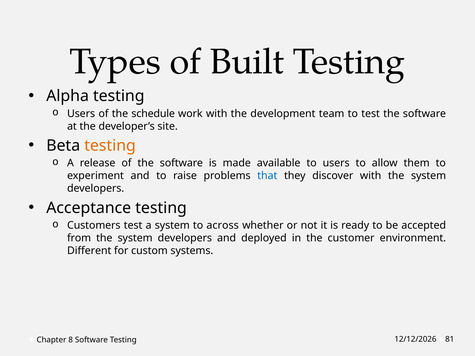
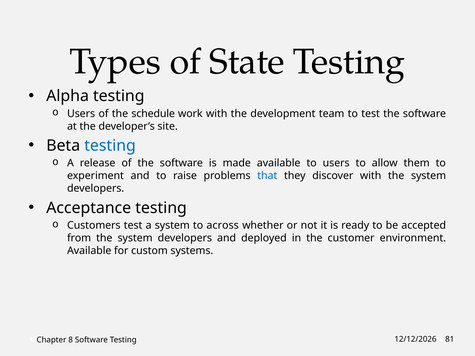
Built: Built -> State
testing at (110, 146) colour: orange -> blue
Different at (89, 251): Different -> Available
